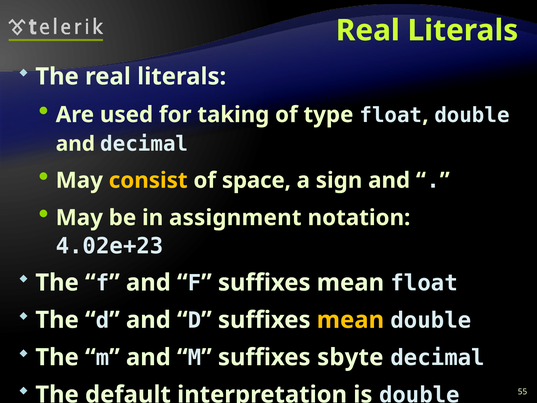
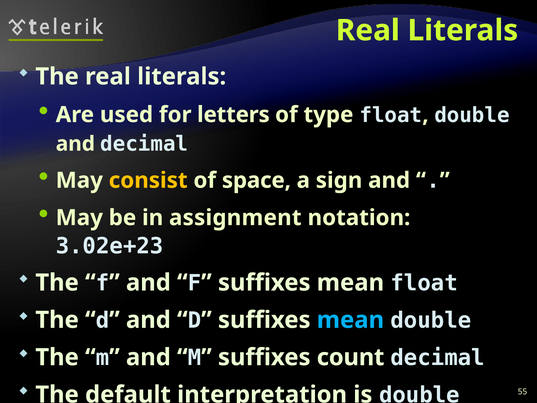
taking: taking -> letters
4.02e+23: 4.02e+23 -> 3.02e+23
mean at (350, 320) colour: yellow -> light blue
sbyte: sbyte -> count
